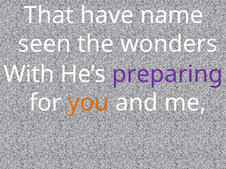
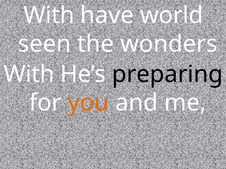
That at (49, 15): That -> With
name: name -> world
preparing colour: purple -> black
